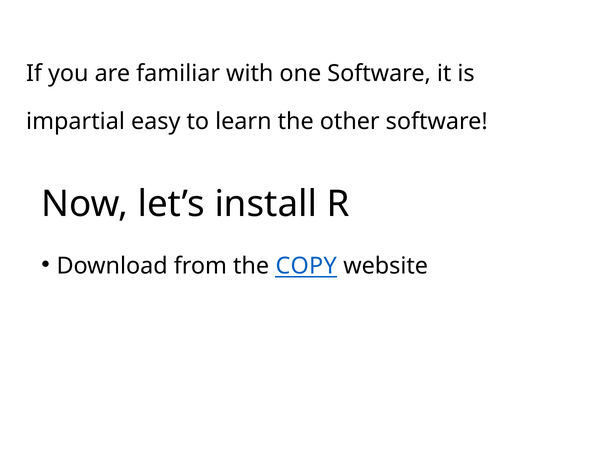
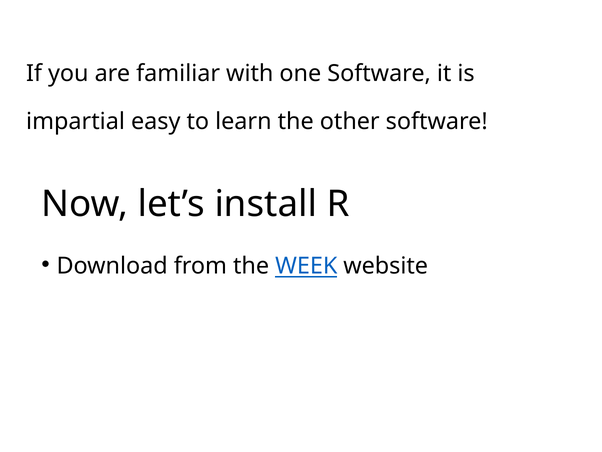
COPY: COPY -> WEEK
